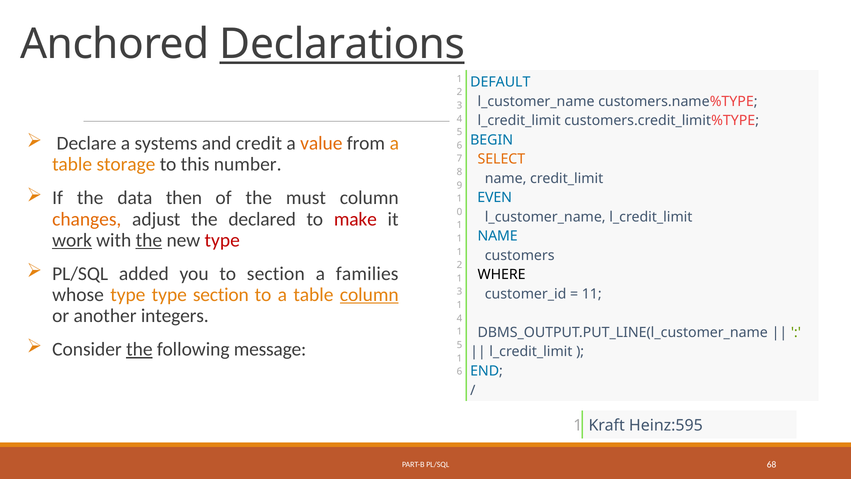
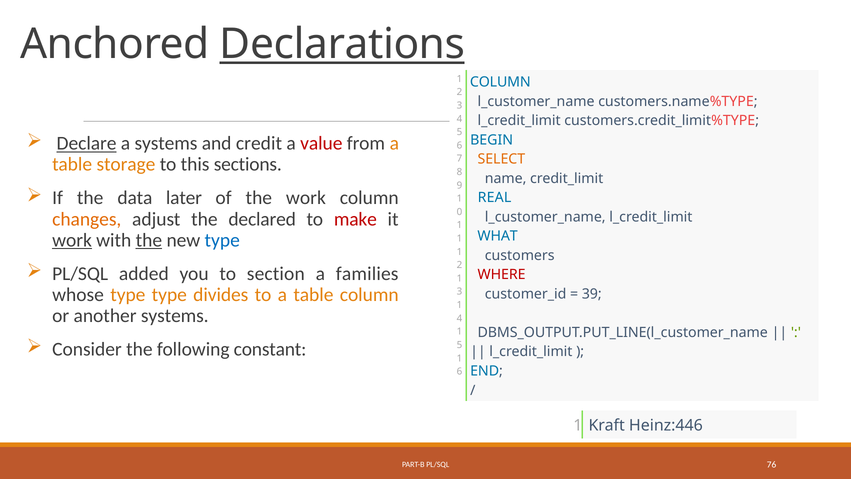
DEFAULT at (500, 82): DEFAULT -> COLUMN
Declare underline: none -> present
value colour: orange -> red
number: number -> sections
then: then -> later
the must: must -> work
EVEN: EVEN -> REAL
type at (222, 240) colour: red -> blue
NAME at (498, 236): NAME -> WHAT
WHERE colour: black -> red
type section: section -> divides
column at (369, 295) underline: present -> none
11: 11 -> 39
another integers: integers -> systems
the at (139, 349) underline: present -> none
message: message -> constant
Heinz:595: Heinz:595 -> Heinz:446
68: 68 -> 76
